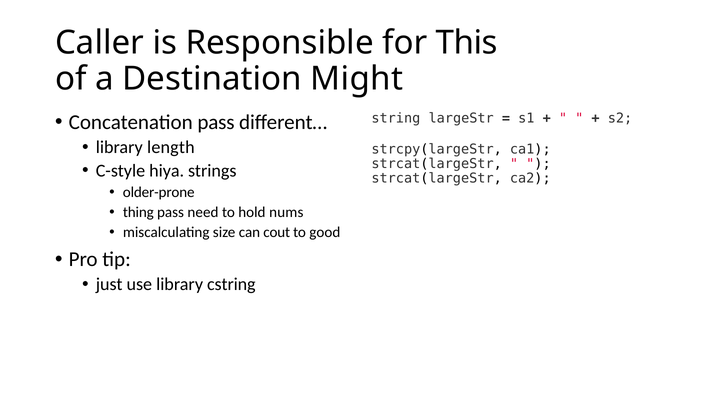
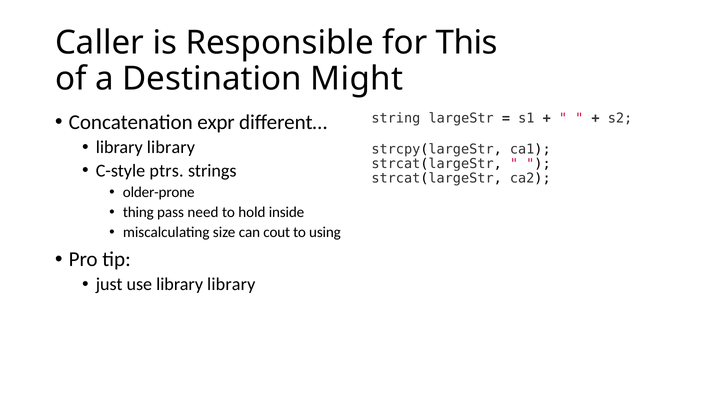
Concatenation pass: pass -> expr
length at (171, 147): length -> library
hiya: hiya -> ptrs
nums: nums -> inside
good: good -> using
use library cstring: cstring -> library
